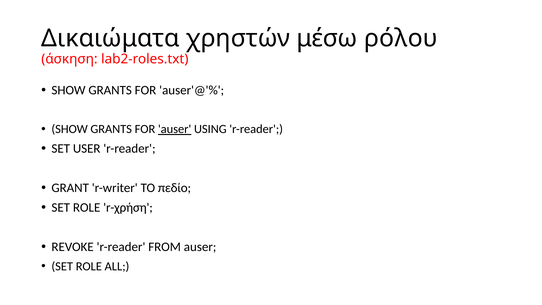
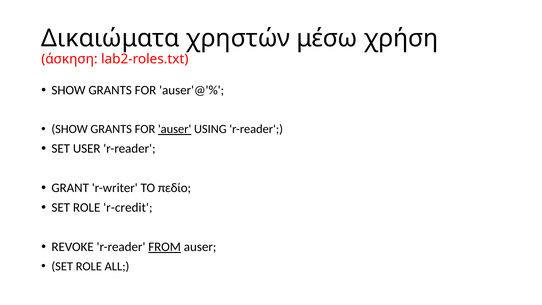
ρόλου: ρόλου -> χρήση
r-χρήση: r-χρήση -> r-credit
FROM underline: none -> present
